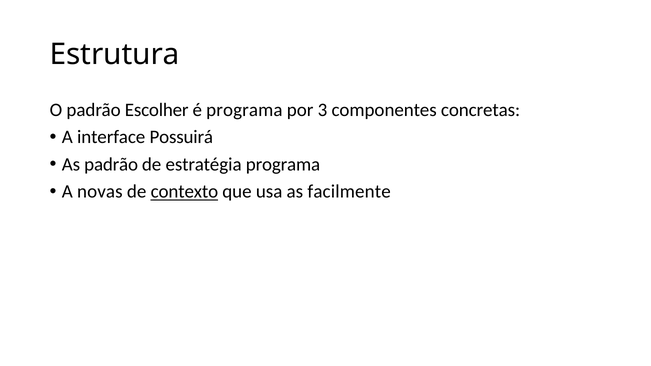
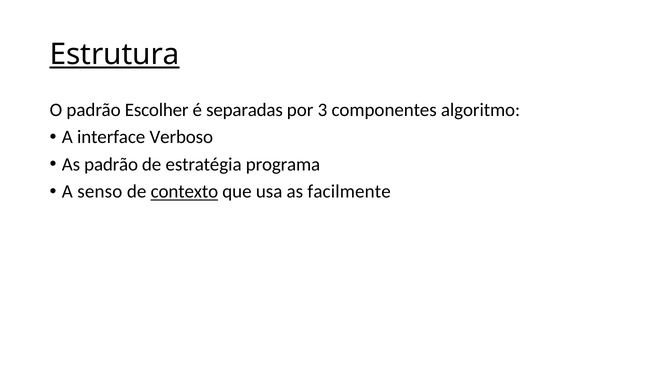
Estrutura underline: none -> present
é programa: programa -> separadas
concretas: concretas -> algoritmo
Possuirá: Possuirá -> Verboso
novas: novas -> senso
